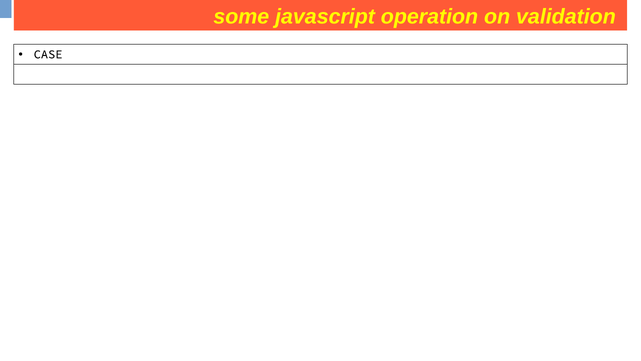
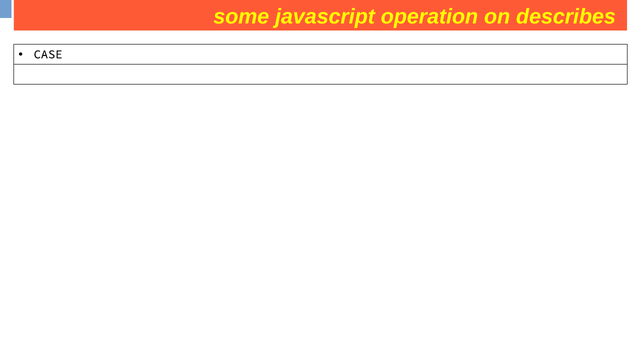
validation: validation -> describes
